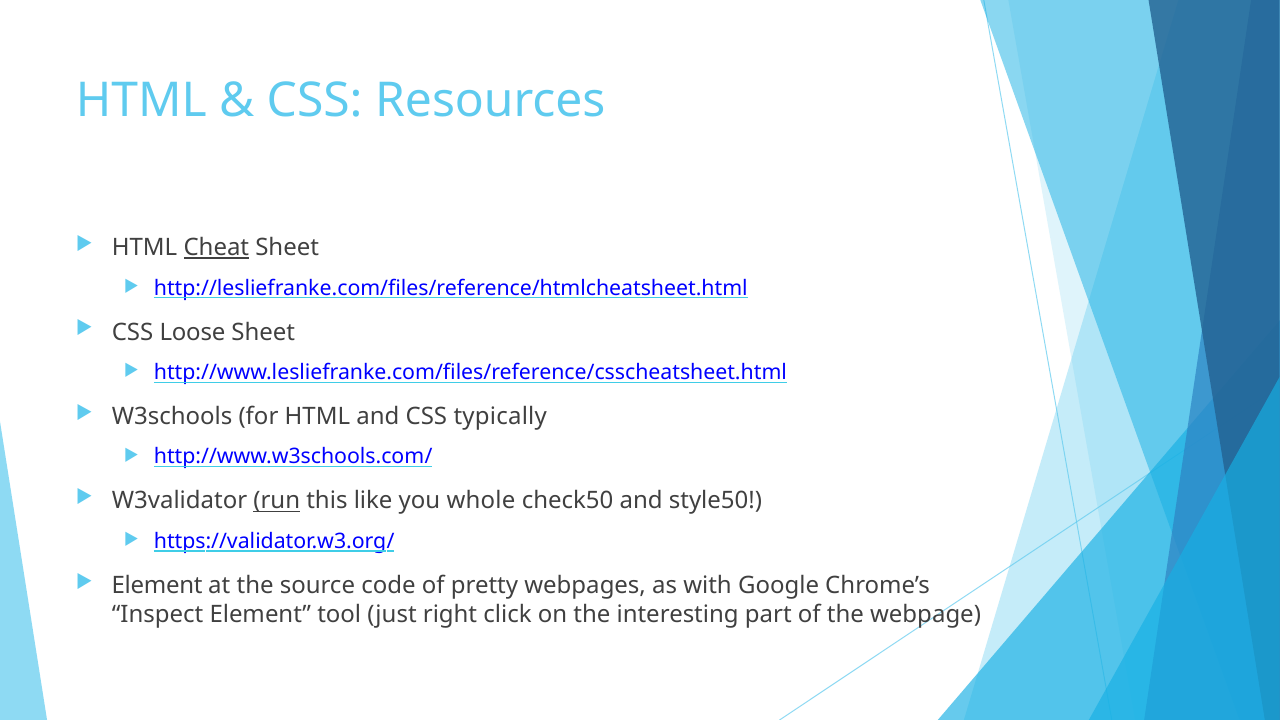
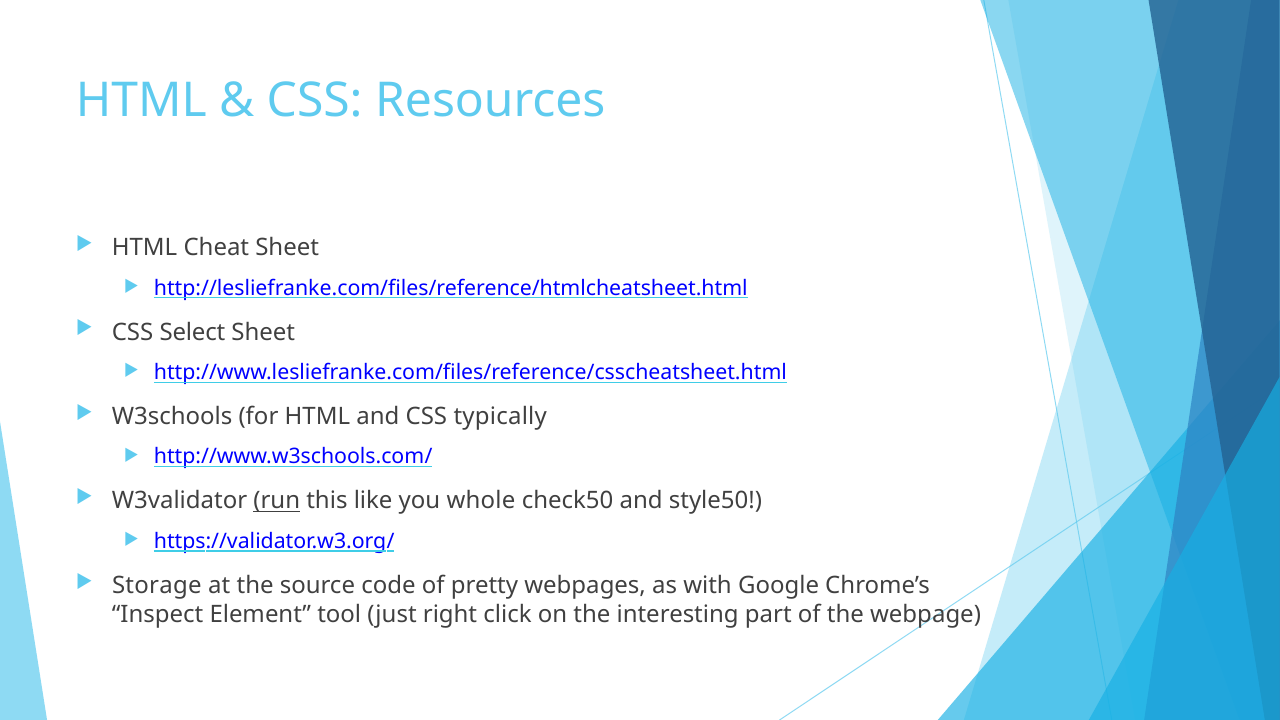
Cheat underline: present -> none
Loose: Loose -> Select
Element at (157, 585): Element -> Storage
